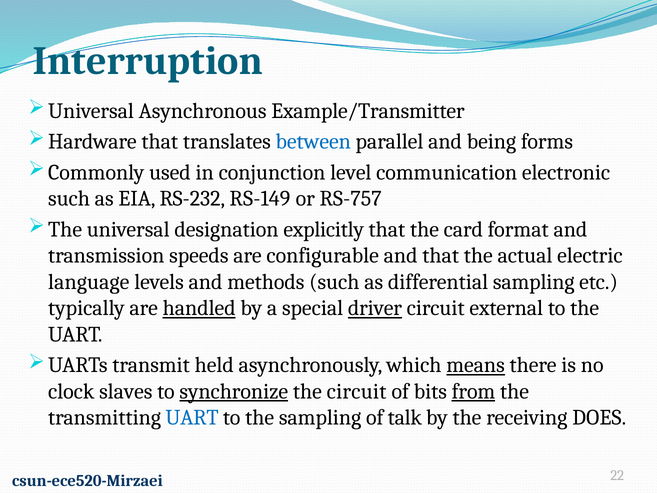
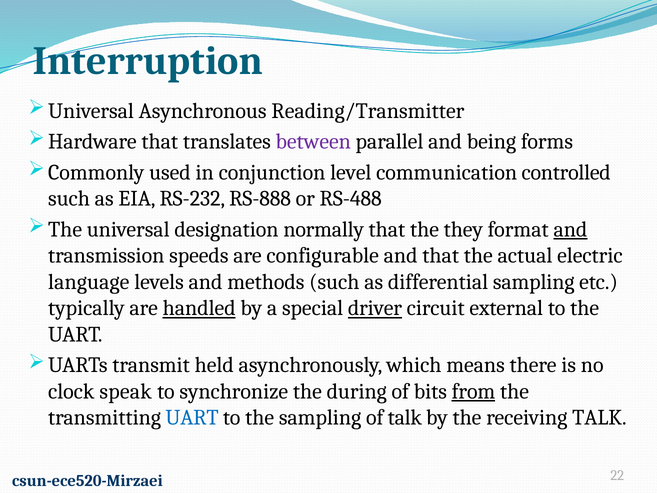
Example/Transmitter: Example/Transmitter -> Reading/Transmitter
between colour: blue -> purple
electronic: electronic -> controlled
RS-149: RS-149 -> RS-888
RS-757: RS-757 -> RS-488
explicitly: explicitly -> normally
card: card -> they
and at (570, 229) underline: none -> present
means underline: present -> none
slaves: slaves -> speak
synchronize underline: present -> none
the circuit: circuit -> during
receiving DOES: DOES -> TALK
